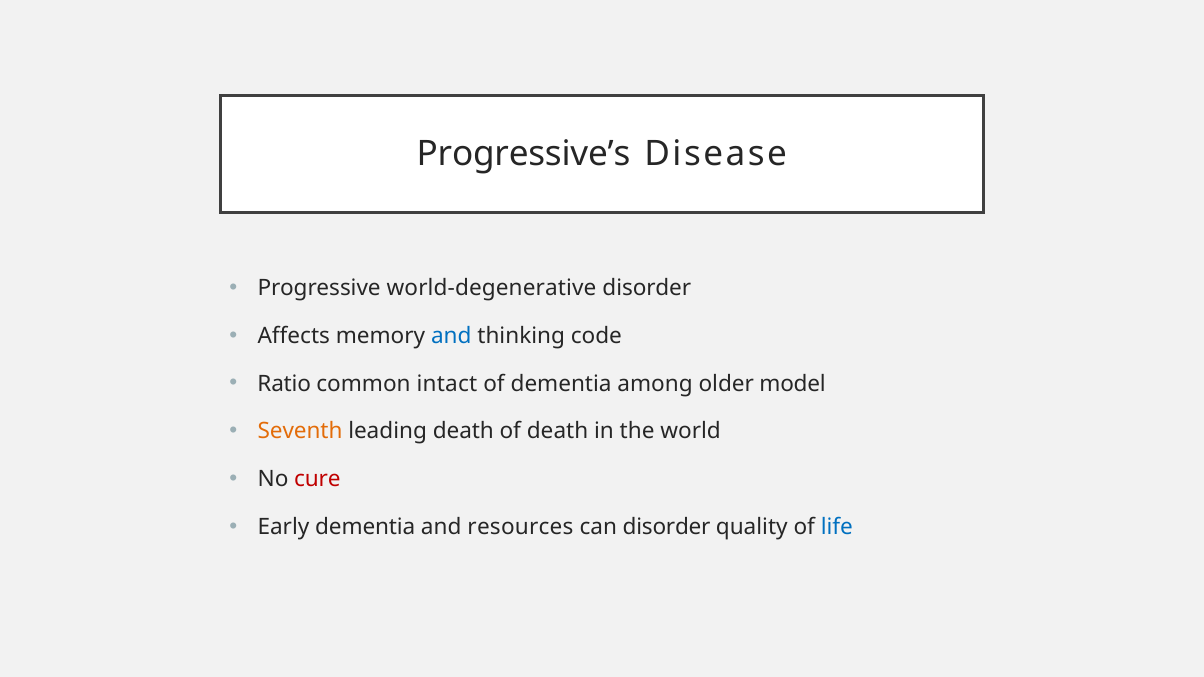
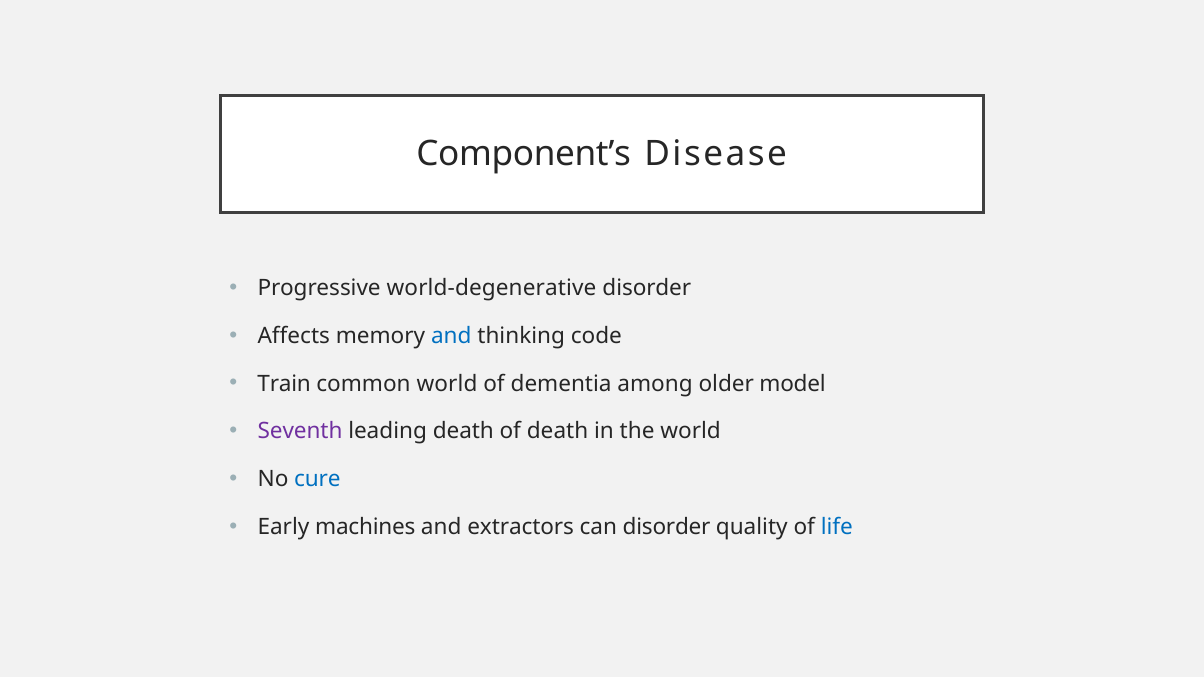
Progressive’s: Progressive’s -> Component’s
Ratio: Ratio -> Train
common intact: intact -> world
Seventh colour: orange -> purple
cure colour: red -> blue
Early dementia: dementia -> machines
resources: resources -> extractors
